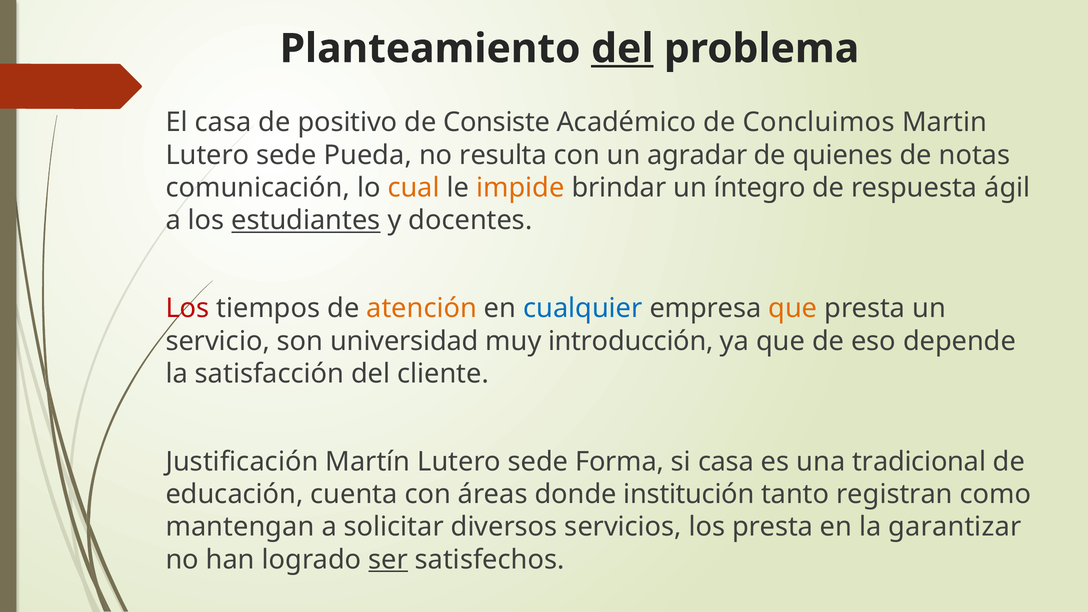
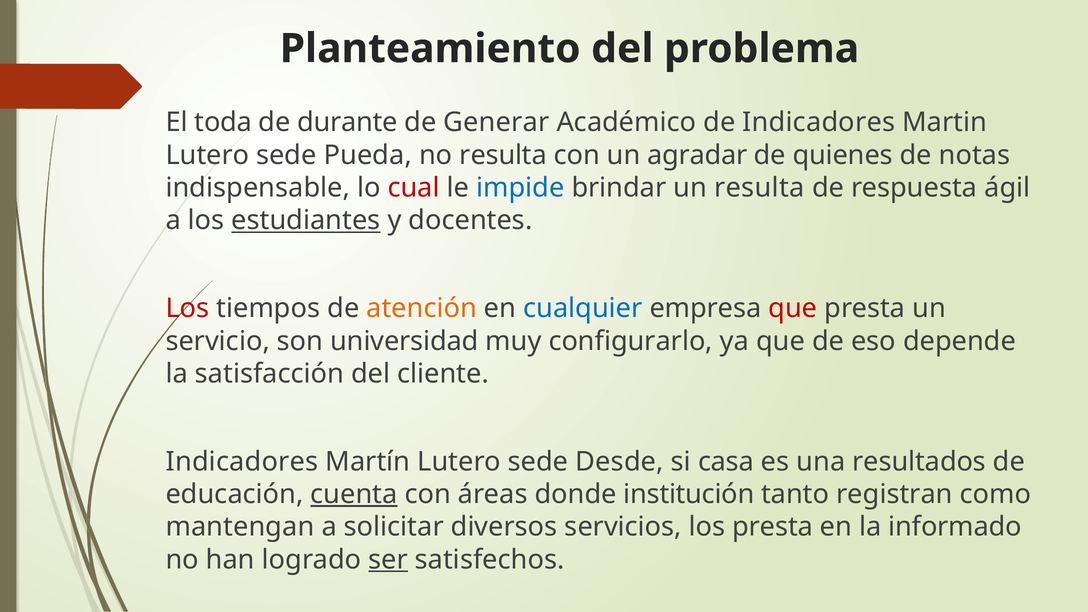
del at (622, 49) underline: present -> none
El casa: casa -> toda
positivo: positivo -> durante
Consiste: Consiste -> Generar
de Concluimos: Concluimos -> Indicadores
comunicación: comunicación -> indispensable
cual colour: orange -> red
impide colour: orange -> blue
un íntegro: íntegro -> resulta
que at (793, 308) colour: orange -> red
introducción: introducción -> configurarlo
Justificación at (242, 462): Justificación -> Indicadores
Forma: Forma -> Desde
tradicional: tradicional -> resultados
cuenta underline: none -> present
garantizar: garantizar -> informado
